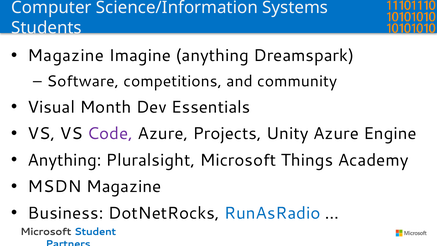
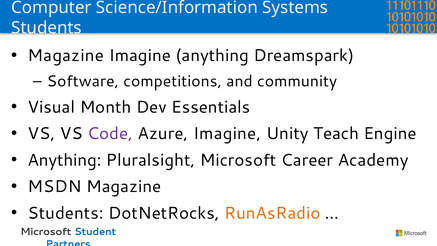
Azure Projects: Projects -> Imagine
Unity Azure: Azure -> Teach
Things: Things -> Career
Business at (66, 213): Business -> Students
RunAsRadio colour: blue -> orange
